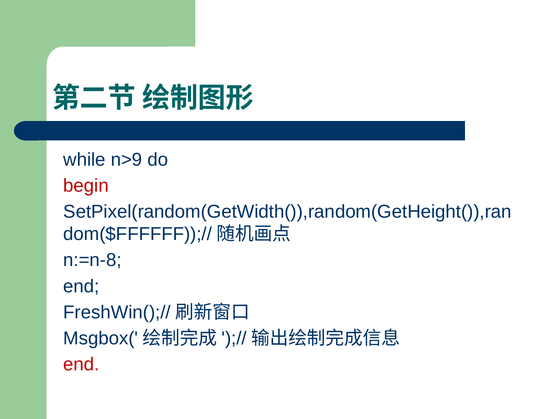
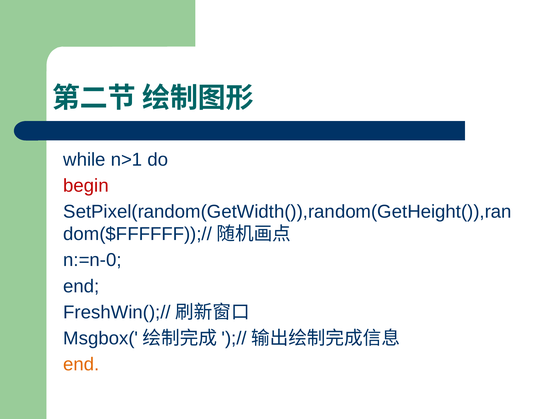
n>9: n>9 -> n>1
n:=n-8: n:=n-8 -> n:=n-0
end at (81, 364) colour: red -> orange
